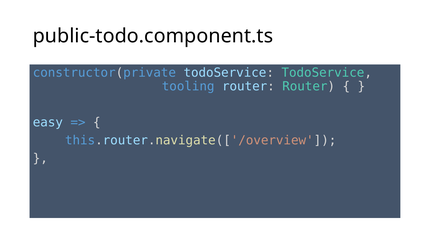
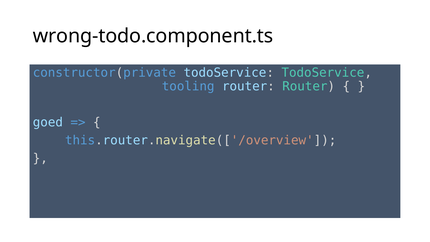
public-todo.component.ts: public-todo.component.ts -> wrong-todo.component.ts
easy: easy -> goed
